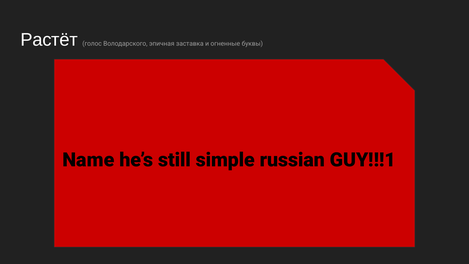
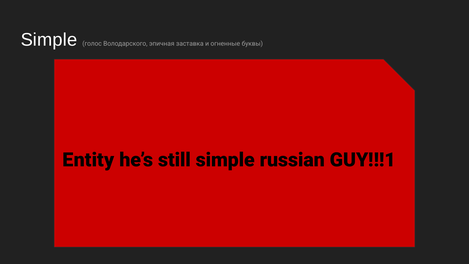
Растёт at (49, 40): Растёт -> Simple
Name: Name -> Entity
